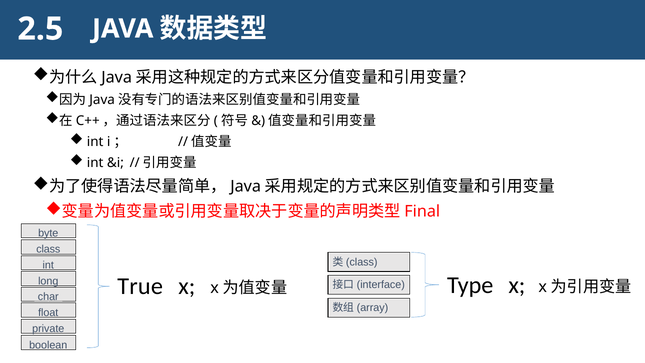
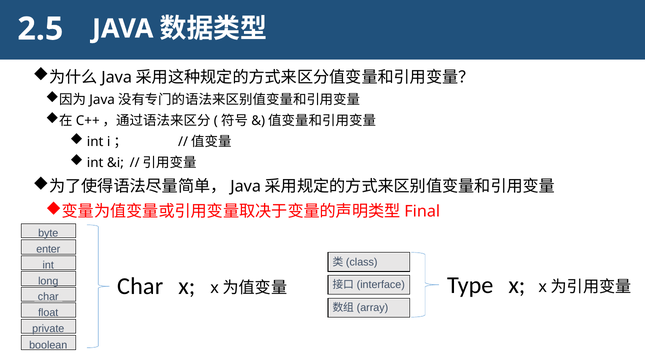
class: class -> enter
True at (140, 286): True -> Char
